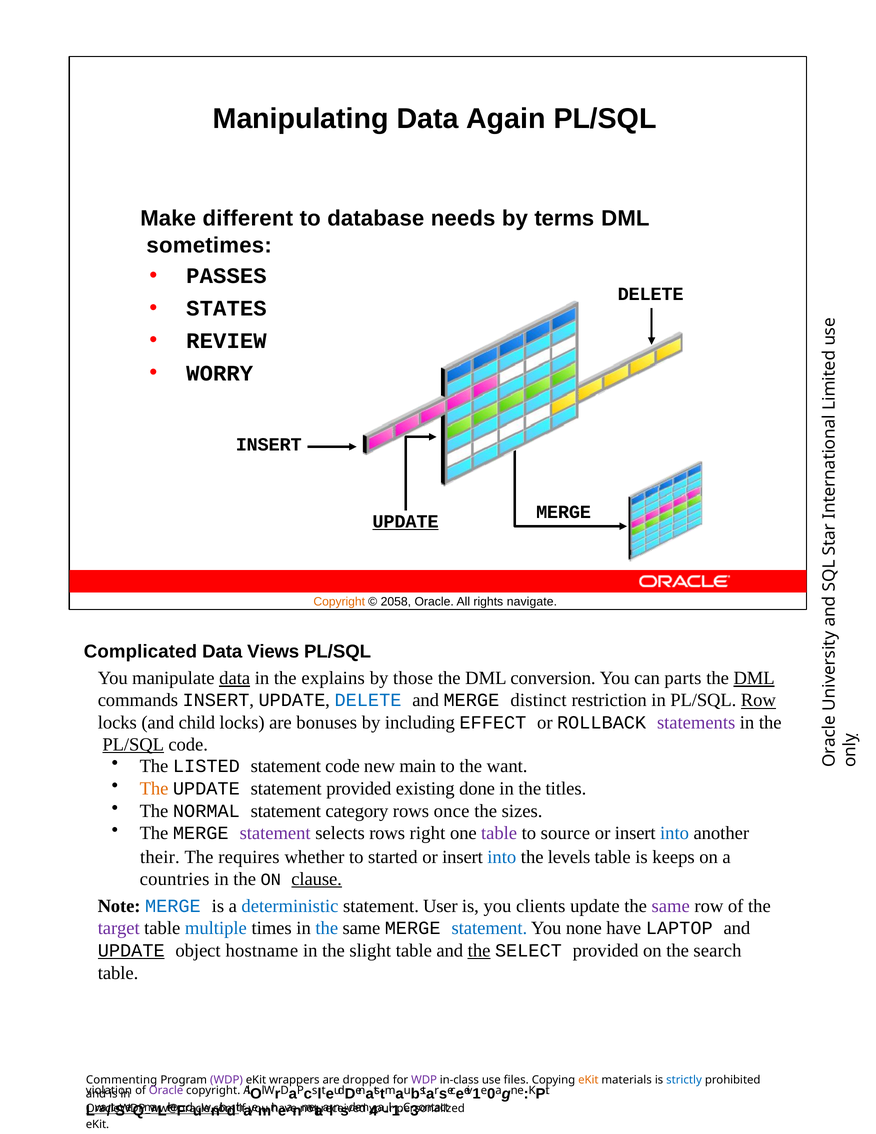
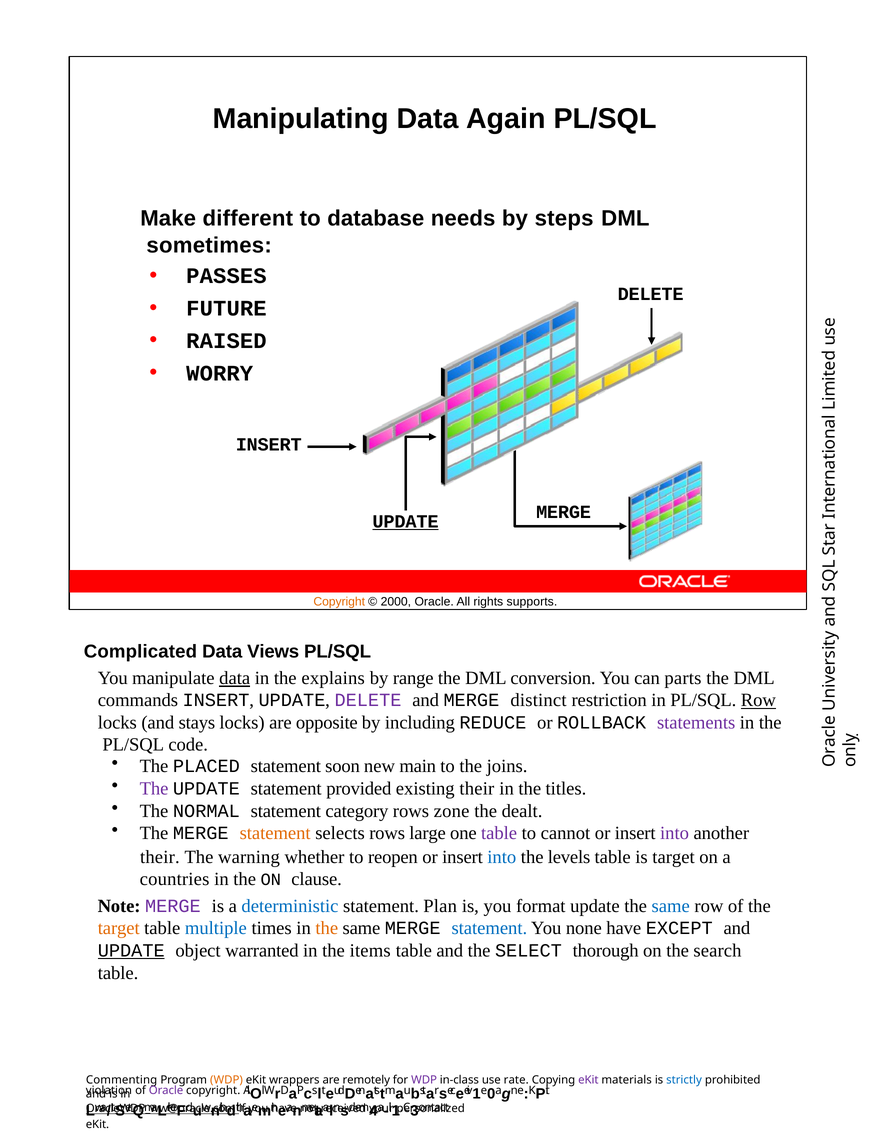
terms: terms -> steps
STATES: STATES -> FUTURE
REVIEW: REVIEW -> RAISED
2058: 2058 -> 2000
navigate: navigate -> supports
those: those -> range
DML at (754, 678) underline: present -> none
DELETE at (368, 700) colour: blue -> purple
child: child -> stays
bonuses: bonuses -> opposite
EFFECT: EFFECT -> REDUCE
PL/SQL at (133, 744) underline: present -> none
LISTED: LISTED -> PLACED
statement code: code -> soon
want: want -> joins
The at (154, 788) colour: orange -> purple
existing done: done -> their
once: once -> zone
sizes: sizes -> dealt
statement at (275, 833) colour: purple -> orange
right: right -> large
source: source -> cannot
into at (675, 833) colour: blue -> purple
requires: requires -> warning
started: started -> reopen
is keeps: keeps -> target
clause underline: present -> none
MERGE at (173, 906) colour: blue -> purple
User: User -> Plan
clients: clients -> format
same at (671, 906) colour: purple -> blue
target at (119, 928) colour: purple -> orange
the at (327, 928) colour: blue -> orange
LAPTOP: LAPTOP -> EXCEPT
hostname: hostname -> warranted
slight: slight -> items
the at (479, 950) underline: present -> none
SELECT provided: provided -> thorough
WDP at (226, 1080) colour: purple -> orange
dropped: dropped -> remotely
files: files -> rate
eKit at (588, 1080) colour: orange -> purple
